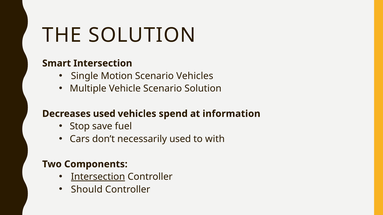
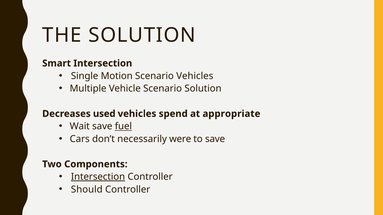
information: information -> appropriate
Stop: Stop -> Wait
fuel underline: none -> present
necessarily used: used -> were
to with: with -> save
